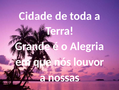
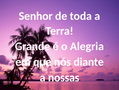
Cidade: Cidade -> Senhor
louvor: louvor -> diante
